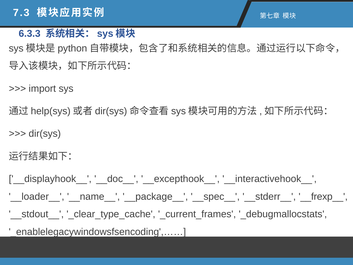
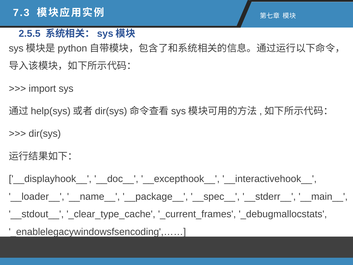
6.3.3: 6.3.3 -> 2.5.5
__frexp__: __frexp__ -> __main__
